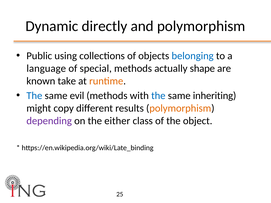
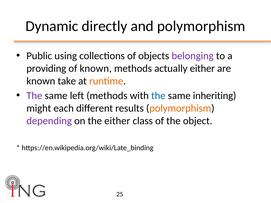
belonging colour: blue -> purple
language: language -> providing
of special: special -> known
actually shape: shape -> either
The at (34, 96) colour: blue -> purple
evil: evil -> left
copy: copy -> each
